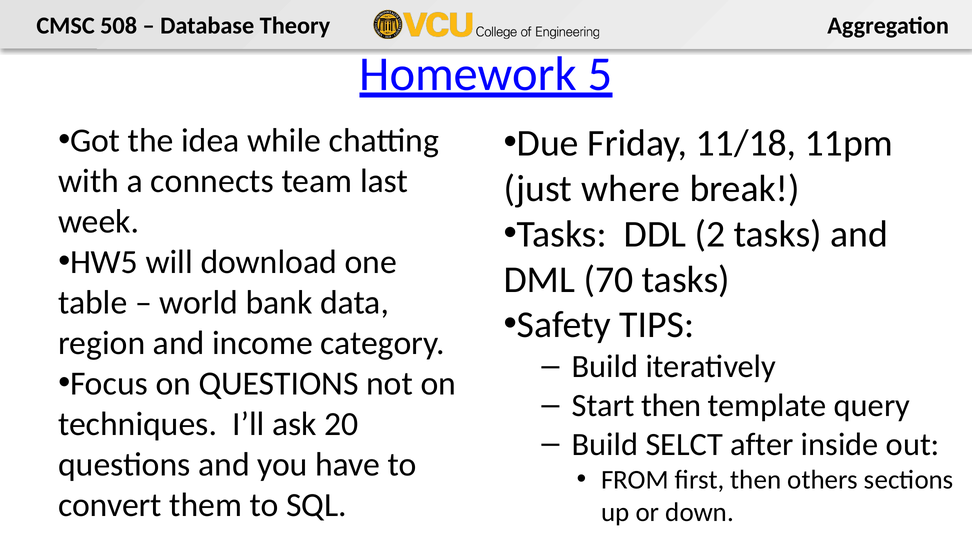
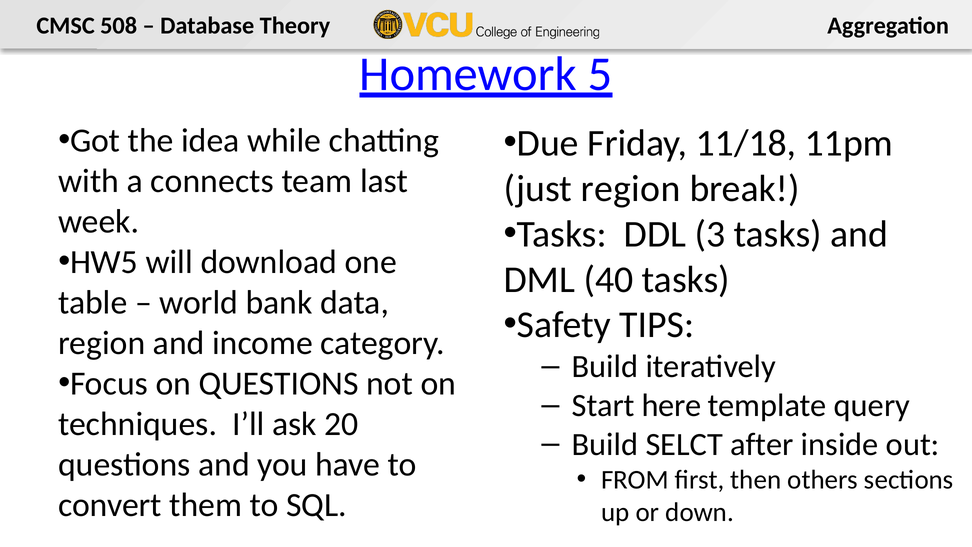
just where: where -> region
2: 2 -> 3
70: 70 -> 40
Start then: then -> here
